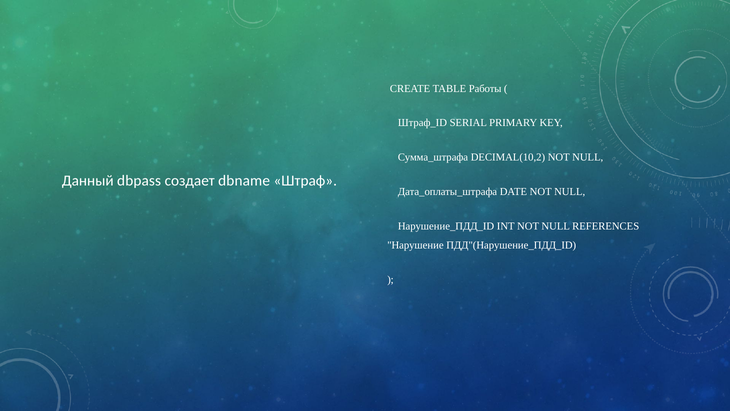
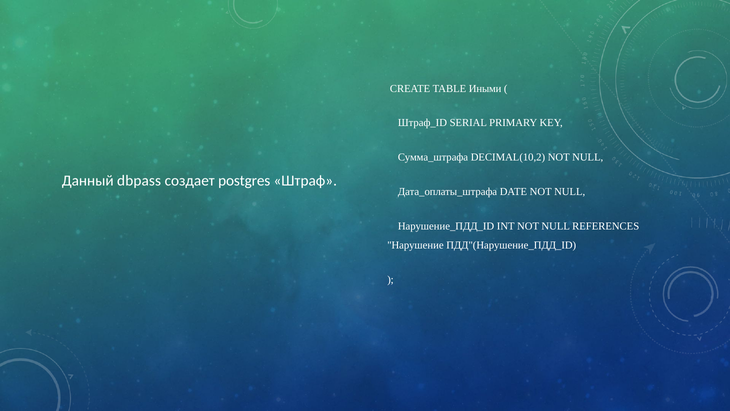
Работы: Работы -> Иными
dbname: dbname -> postgres
